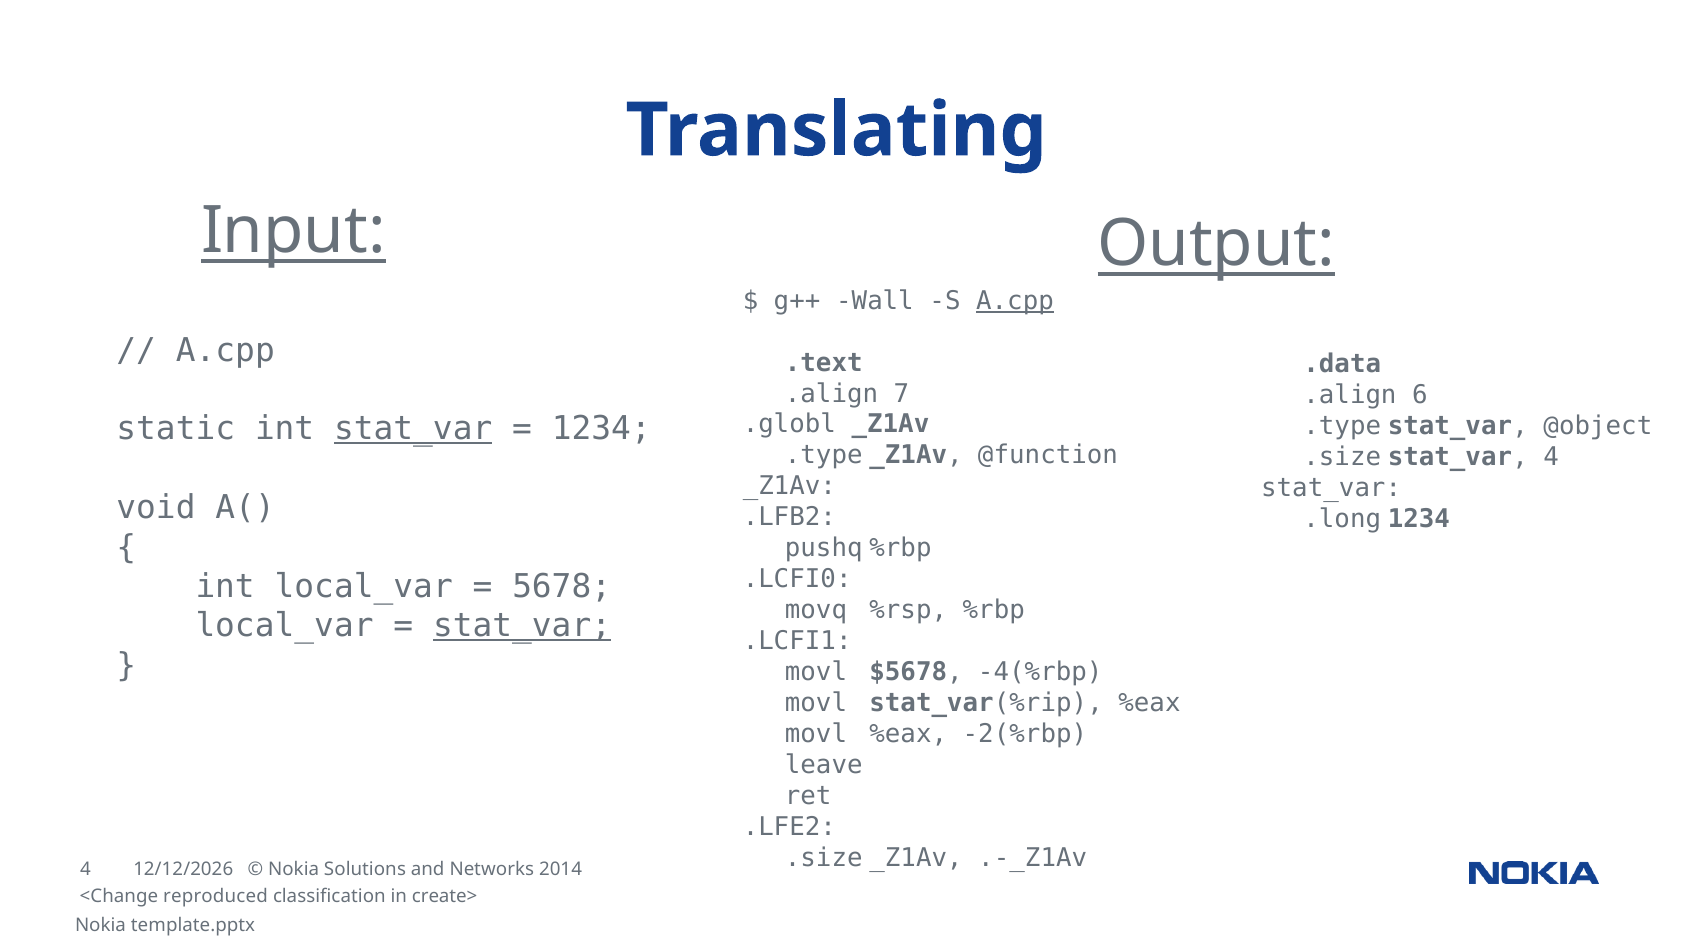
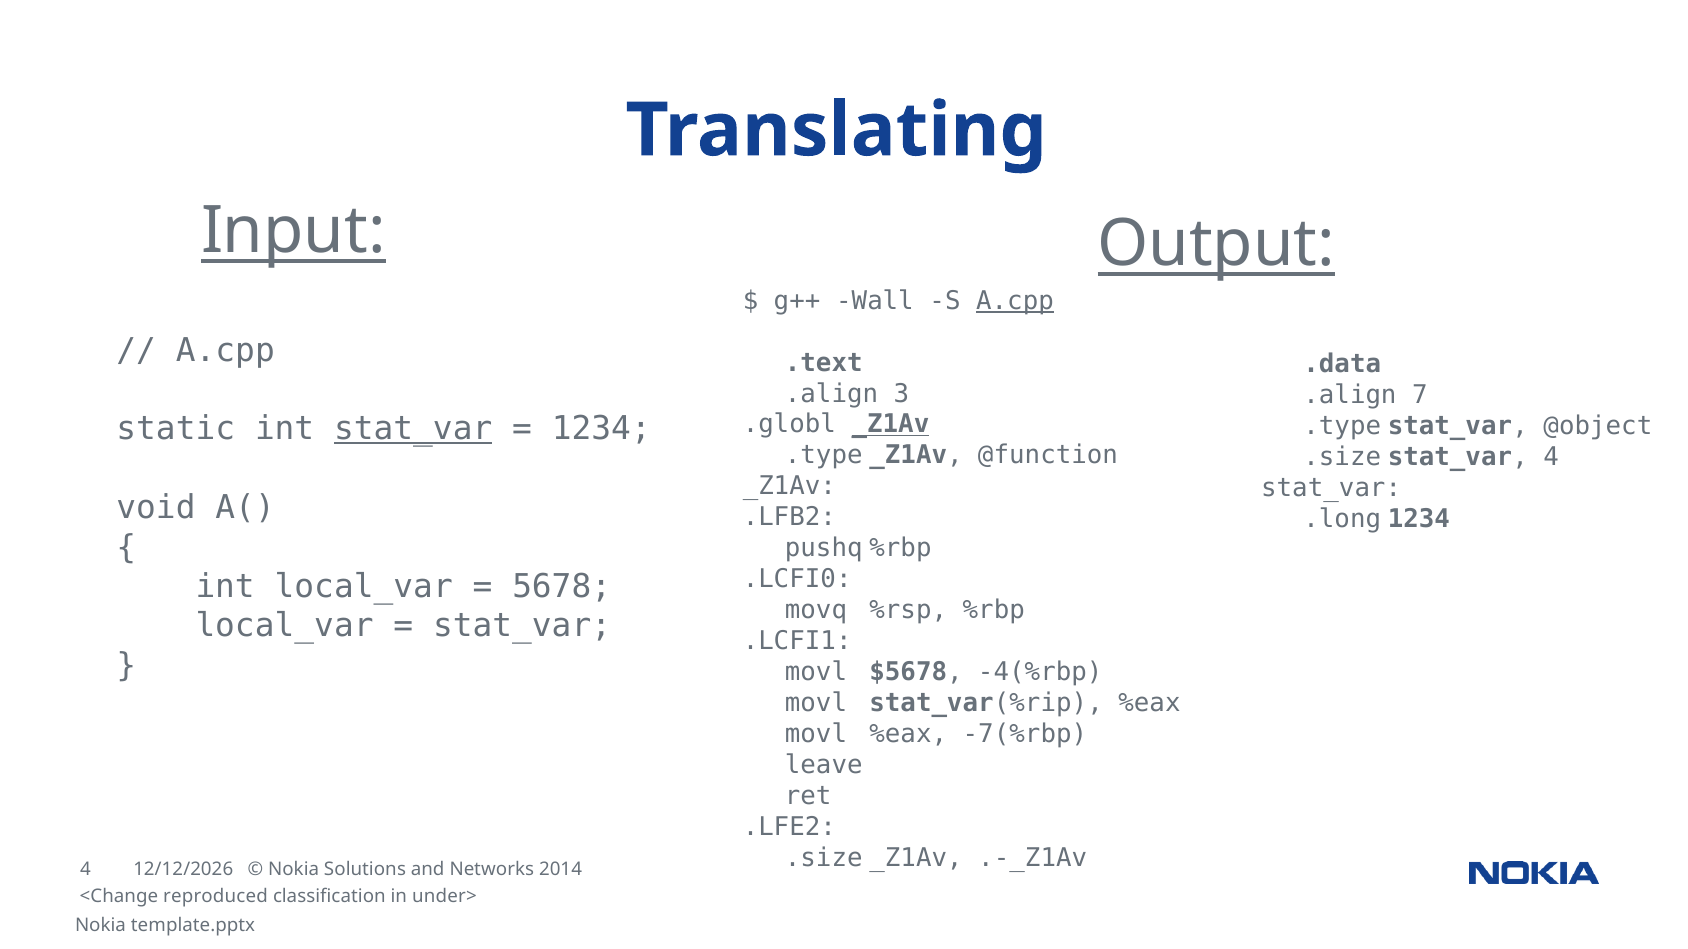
7: 7 -> 3
6: 6 -> 7
_Z1Av at (890, 425) underline: none -> present
stat_var at (522, 626) underline: present -> none
-2(%rbp: -2(%rbp -> -7(%rbp
create>: create> -> under>
